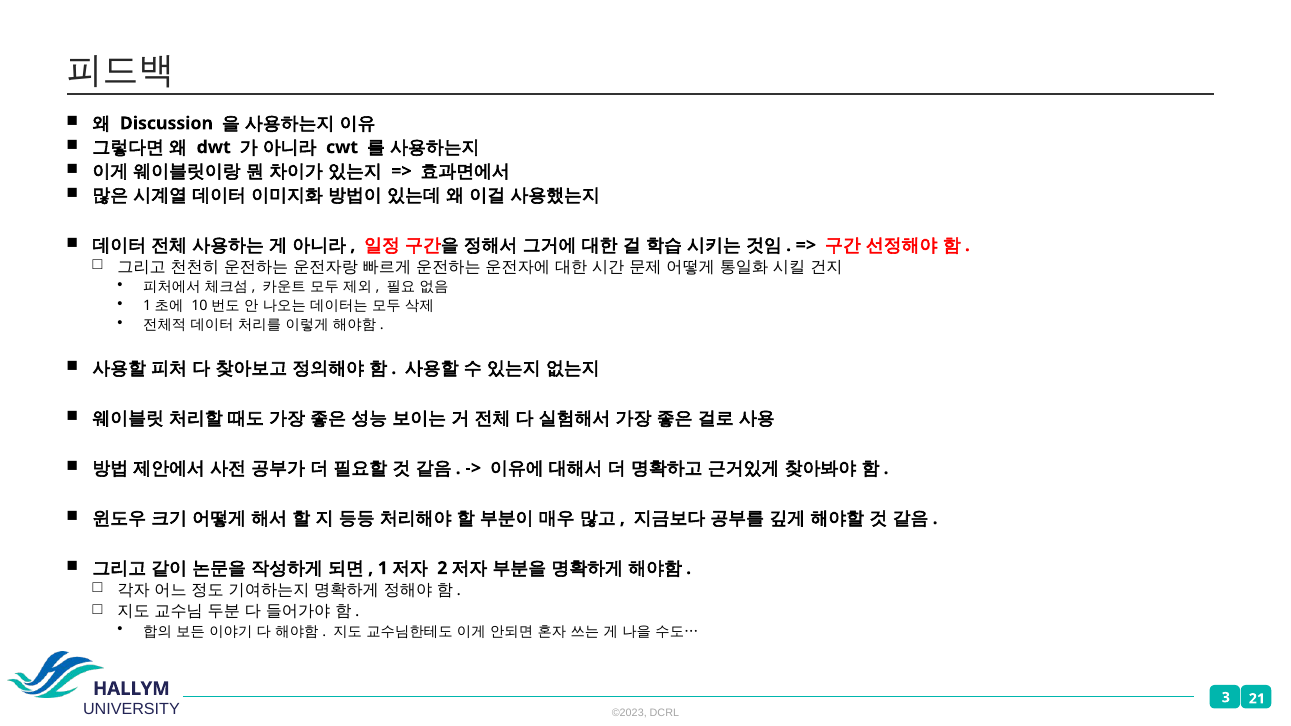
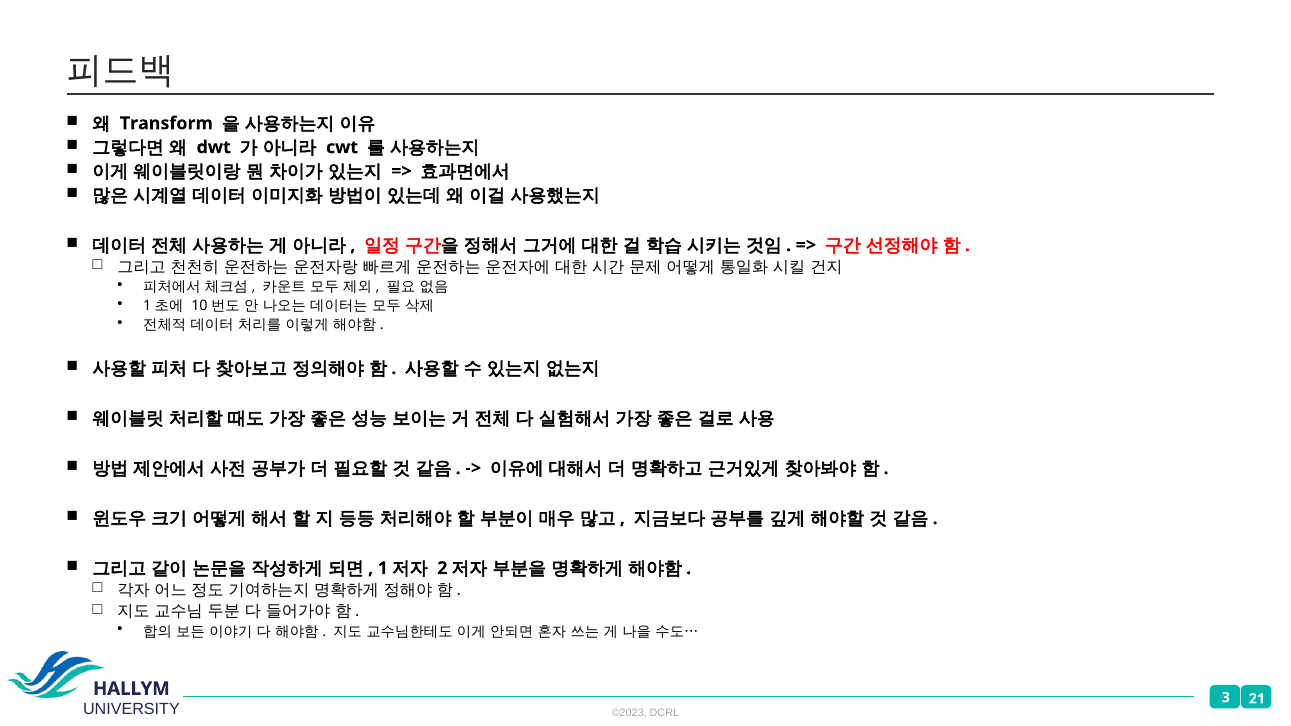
Discussion: Discussion -> Transform
